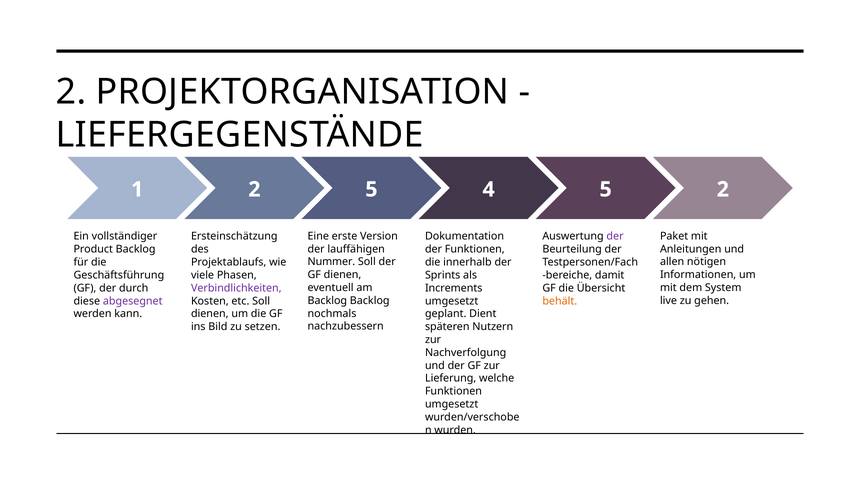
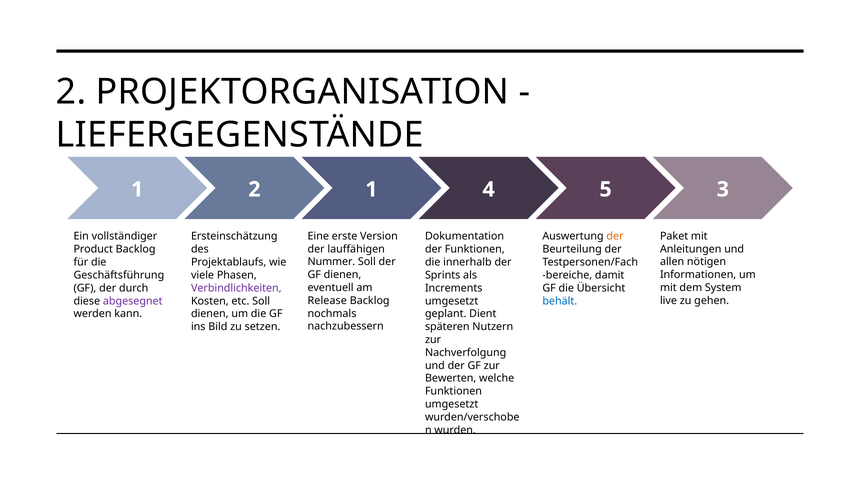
2 5: 5 -> 1
5 2: 2 -> 3
der at (615, 236) colour: purple -> orange
Backlog at (327, 300): Backlog -> Release
behält colour: orange -> blue
Lieferung: Lieferung -> Bewerten
